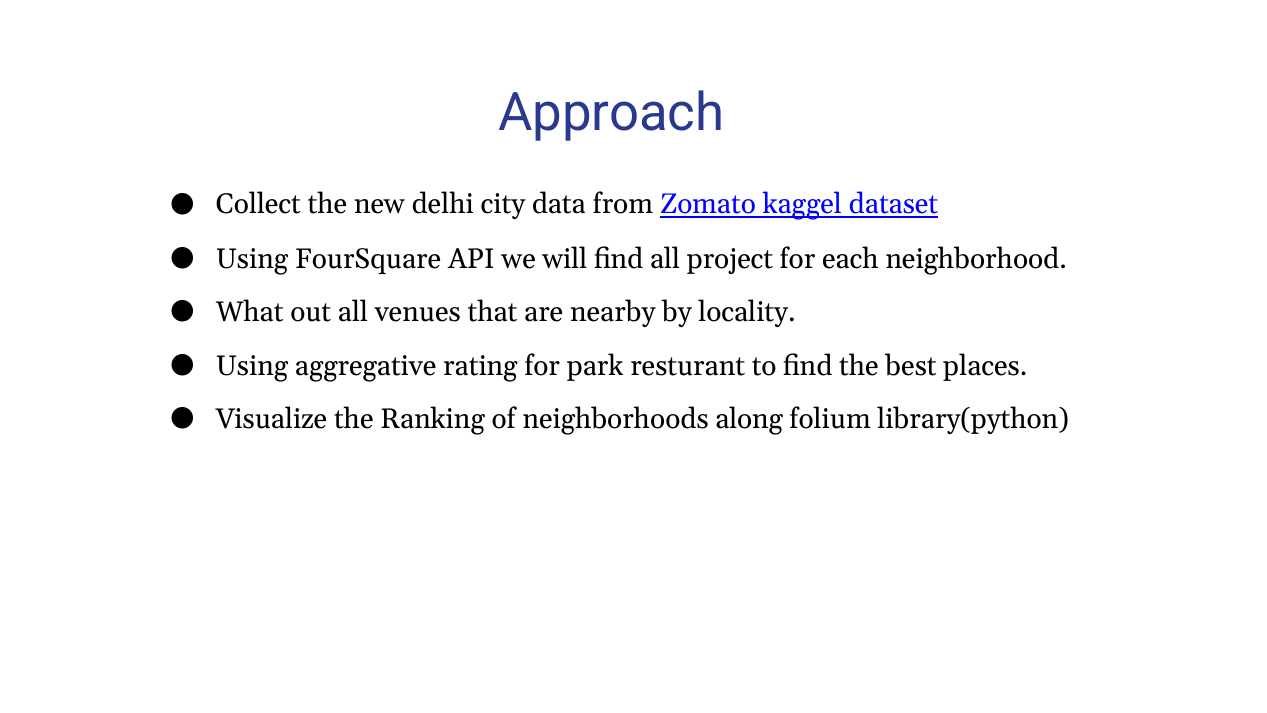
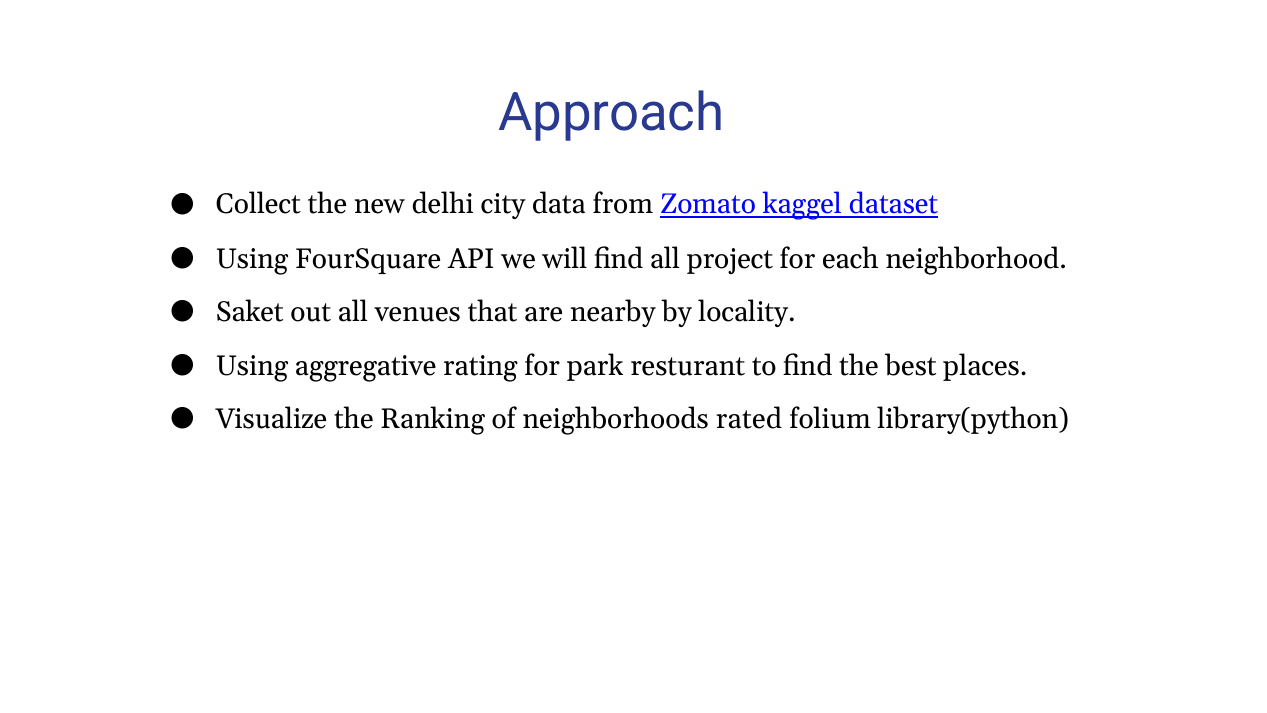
What: What -> Saket
along: along -> rated
